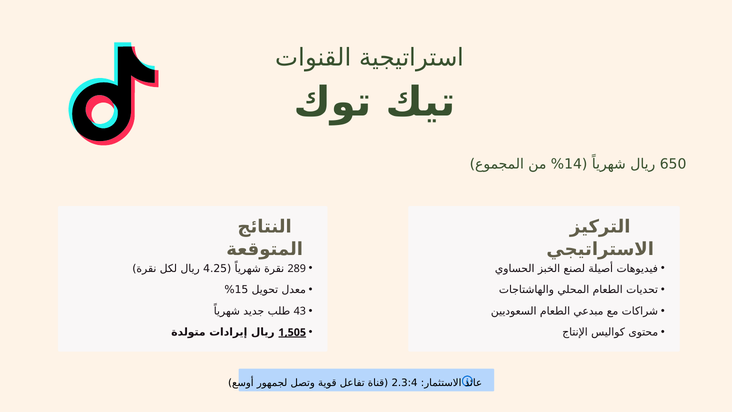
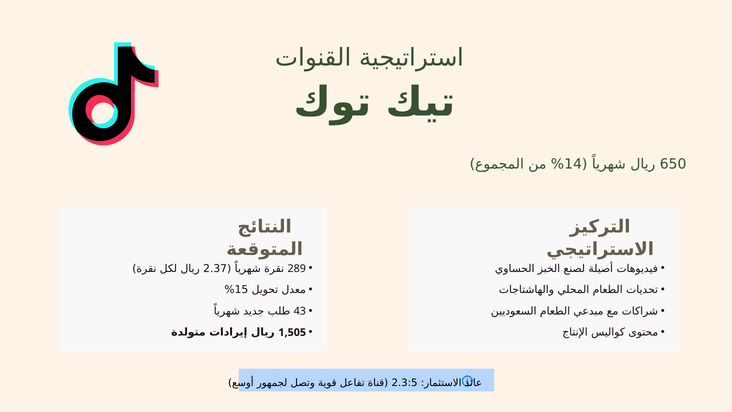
4.25: 4.25 -> 2.37
1,505 underline: present -> none
2.3:4: 2.3:4 -> 2.3:5
